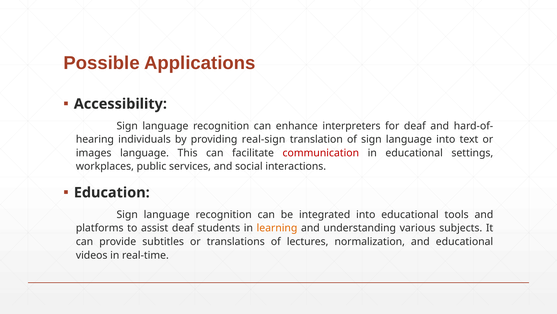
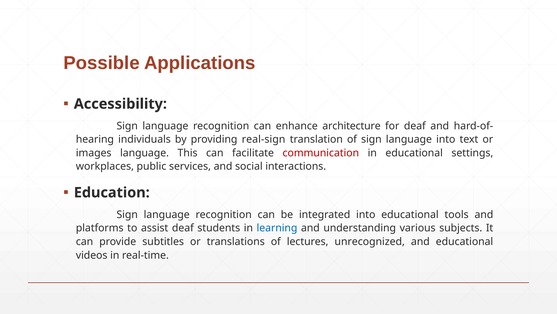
interpreters: interpreters -> architecture
learning colour: orange -> blue
normalization: normalization -> unrecognized
